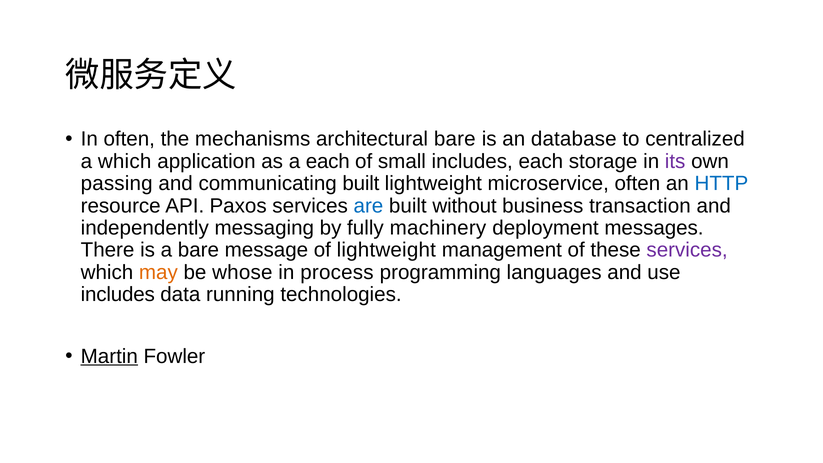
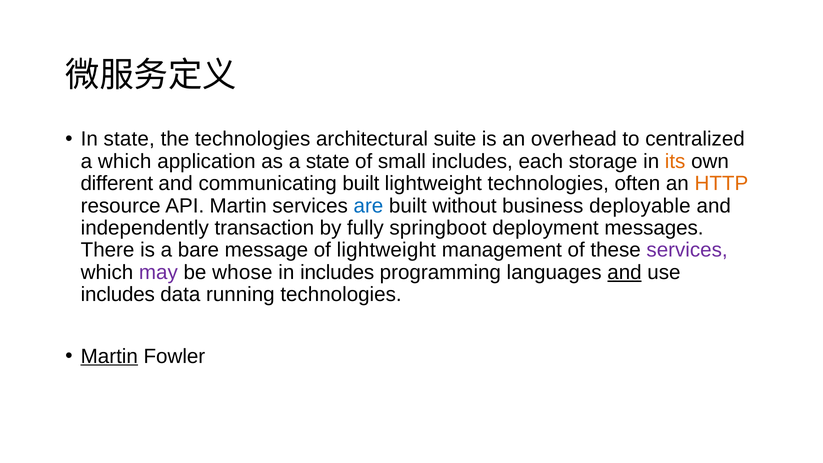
In often: often -> state
the mechanisms: mechanisms -> technologies
architectural bare: bare -> suite
database: database -> overhead
a each: each -> state
its colour: purple -> orange
passing: passing -> different
lightweight microservice: microservice -> technologies
HTTP colour: blue -> orange
API Paxos: Paxos -> Martin
transaction: transaction -> deployable
messaging: messaging -> transaction
machinery: machinery -> springboot
may colour: orange -> purple
in process: process -> includes
and at (624, 272) underline: none -> present
